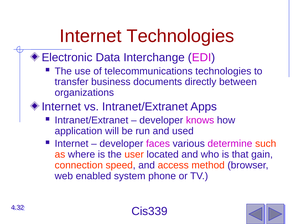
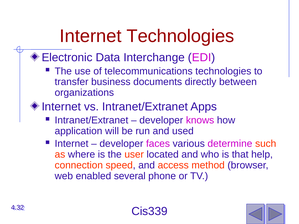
gain: gain -> help
system: system -> several
